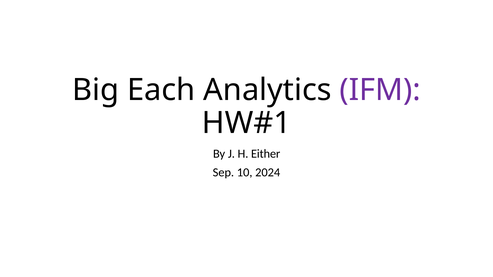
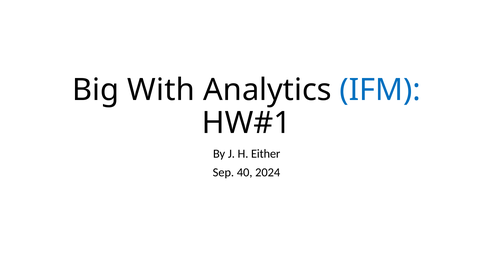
Each: Each -> With
IFM colour: purple -> blue
10: 10 -> 40
